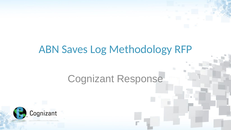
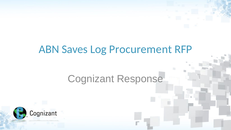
Methodology: Methodology -> Procurement
